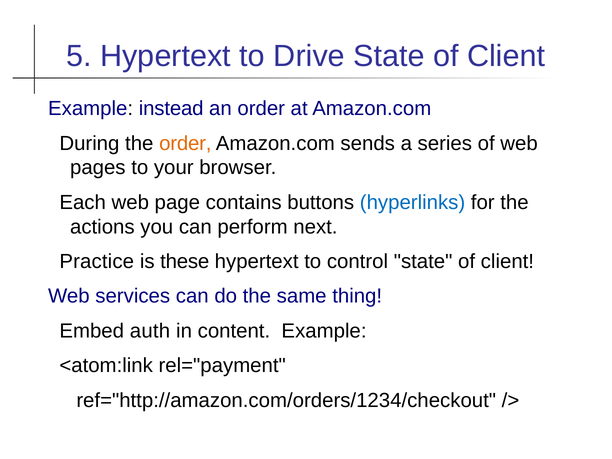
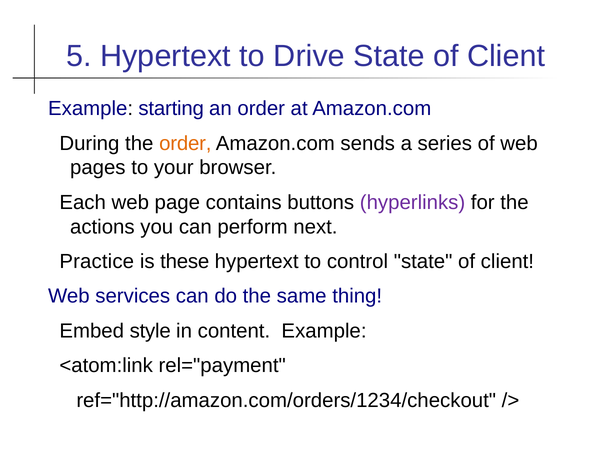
instead: instead -> starting
hyperlinks colour: blue -> purple
auth: auth -> style
